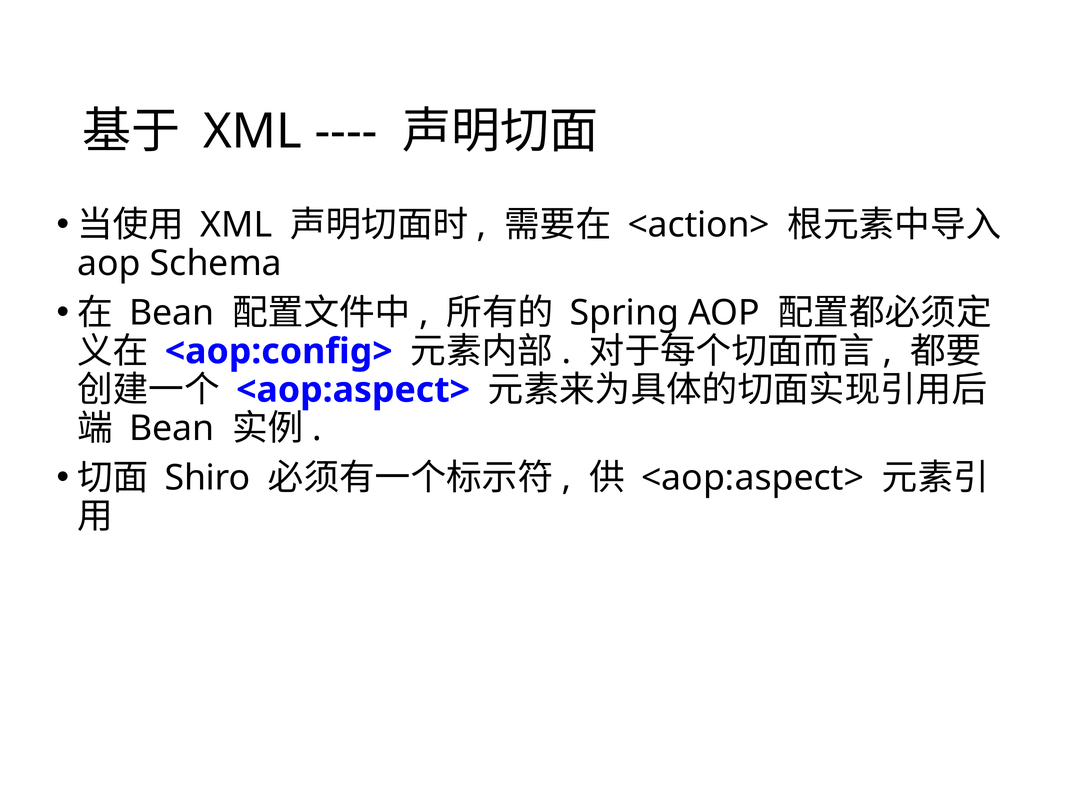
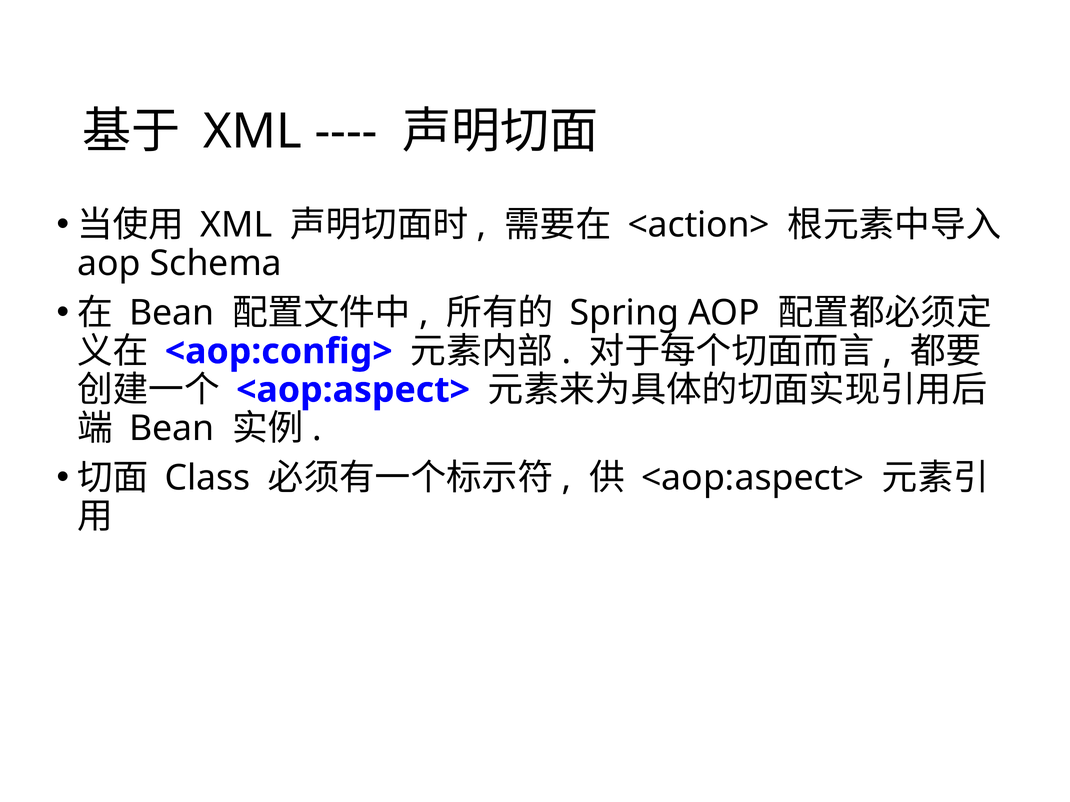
Shiro: Shiro -> Class
